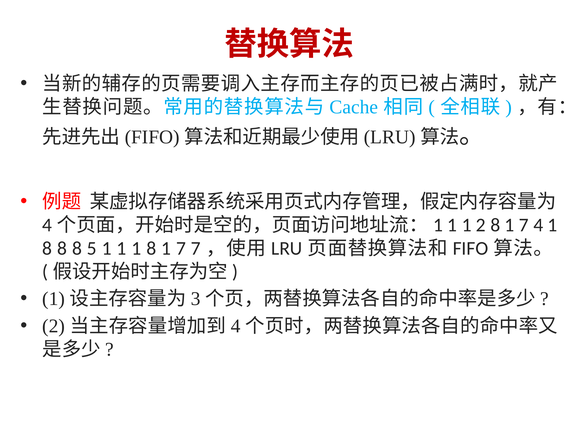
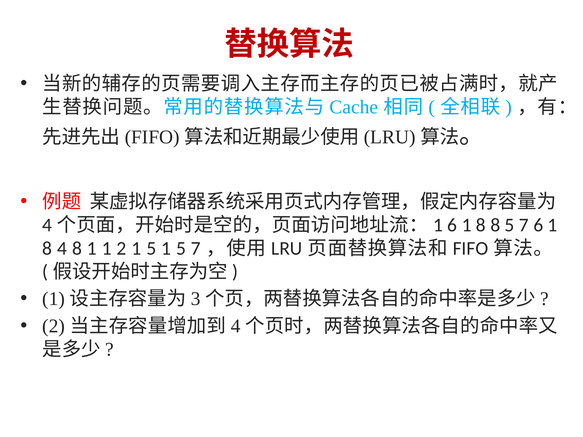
1 at (452, 225): 1 -> 6
2 at (481, 225): 2 -> 8
1 at (510, 225): 1 -> 5
7 4: 4 -> 6
8 at (62, 248): 8 -> 4
8 5: 5 -> 1
1 at (122, 248): 1 -> 2
8 at (151, 248): 8 -> 5
7 at (181, 248): 7 -> 5
